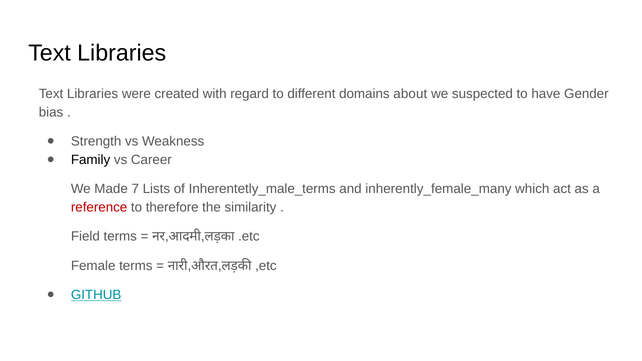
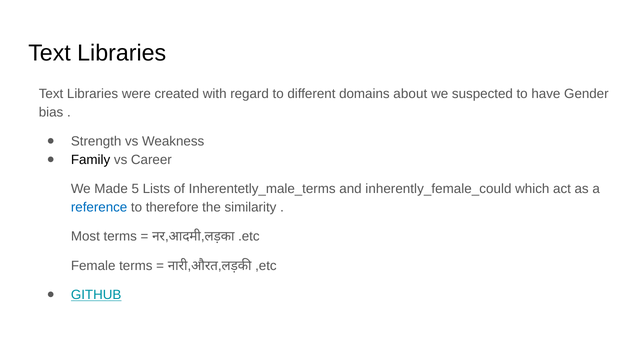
7: 7 -> 5
inherently_female_many: inherently_female_many -> inherently_female_could
reference colour: red -> blue
Field: Field -> Most
